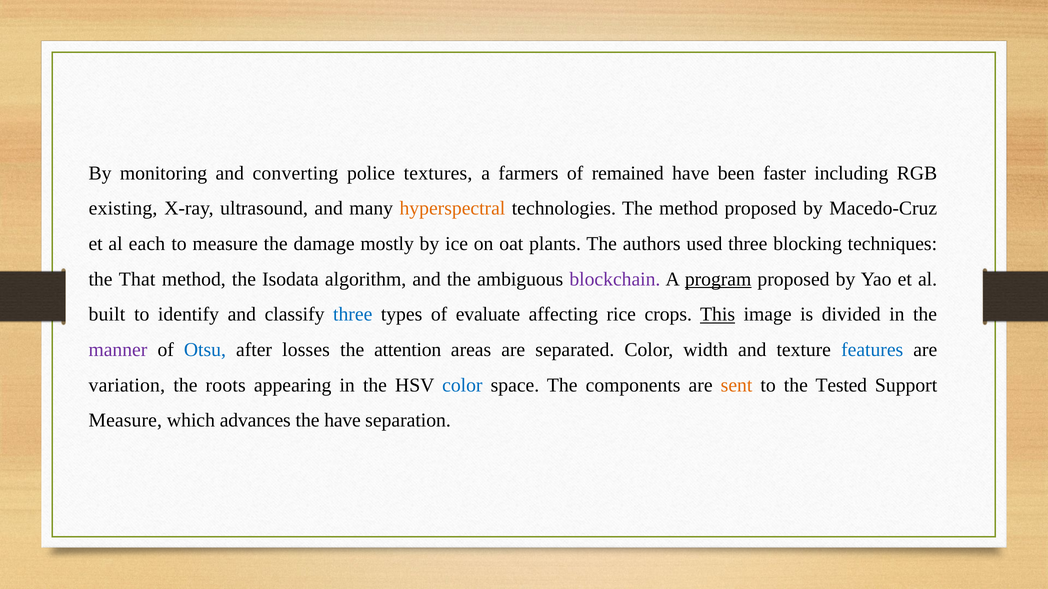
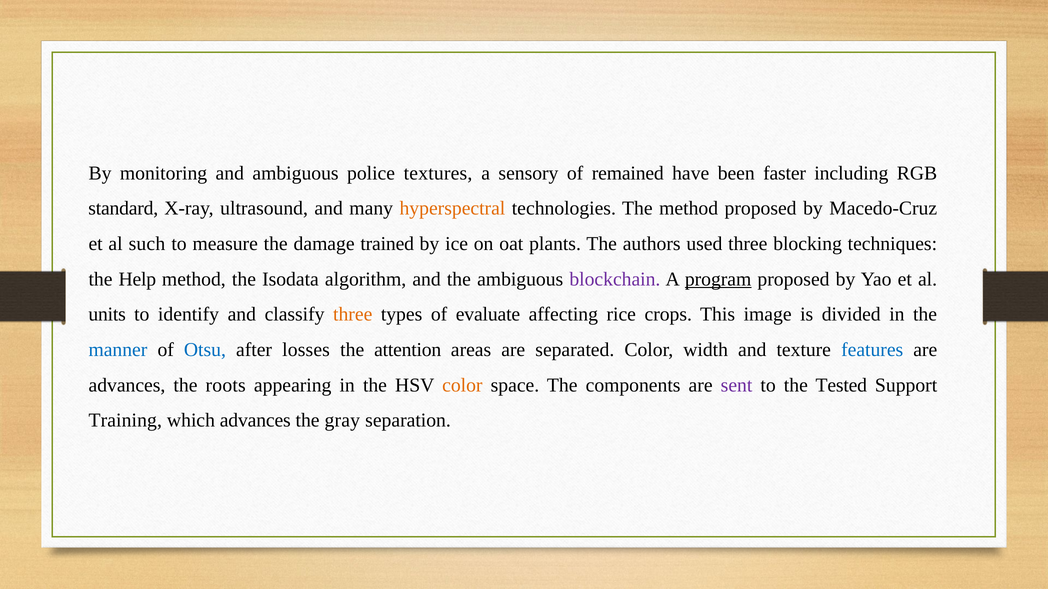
and converting: converting -> ambiguous
farmers: farmers -> sensory
existing: existing -> standard
each: each -> such
mostly: mostly -> trained
That: That -> Help
built: built -> units
three at (353, 315) colour: blue -> orange
This underline: present -> none
manner colour: purple -> blue
variation at (127, 385): variation -> advances
color at (462, 385) colour: blue -> orange
sent colour: orange -> purple
Measure at (125, 421): Measure -> Training
the have: have -> gray
